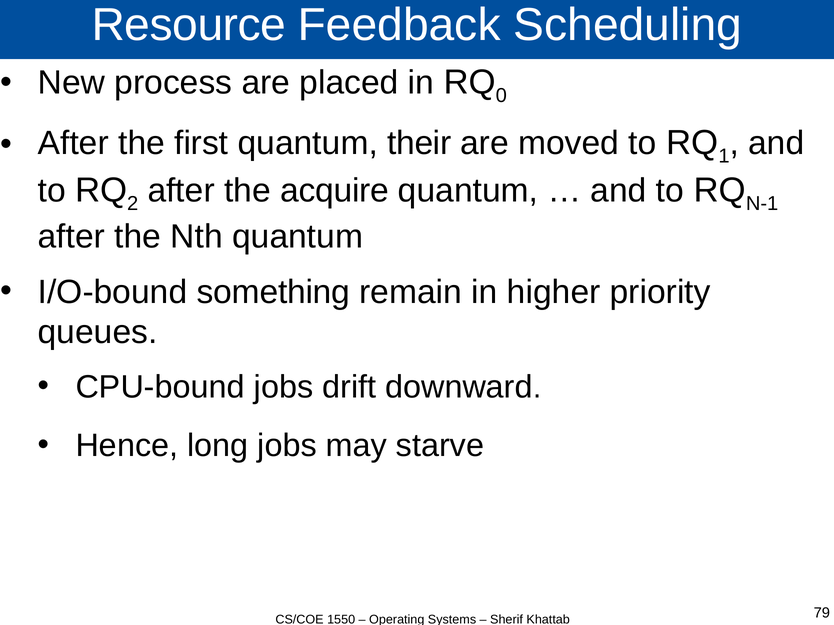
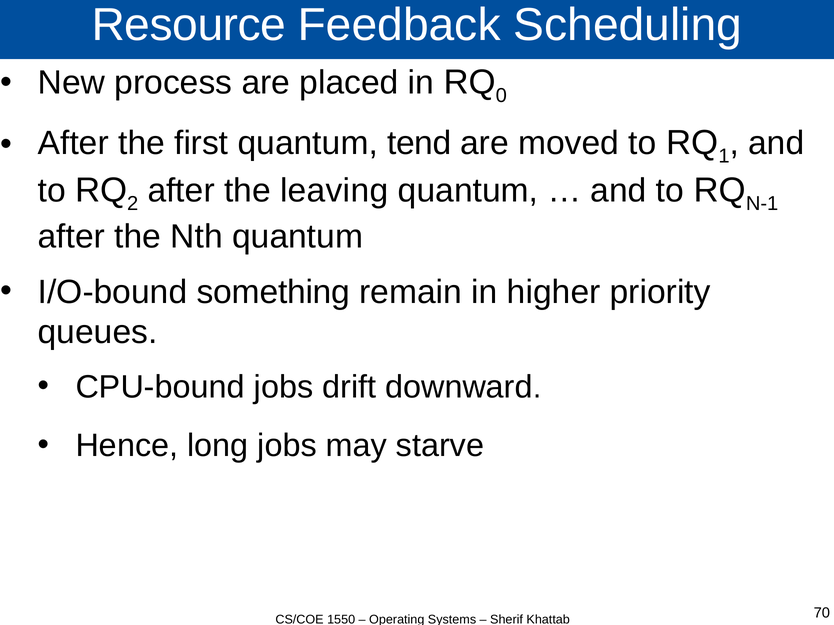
their: their -> tend
acquire: acquire -> leaving
79: 79 -> 70
